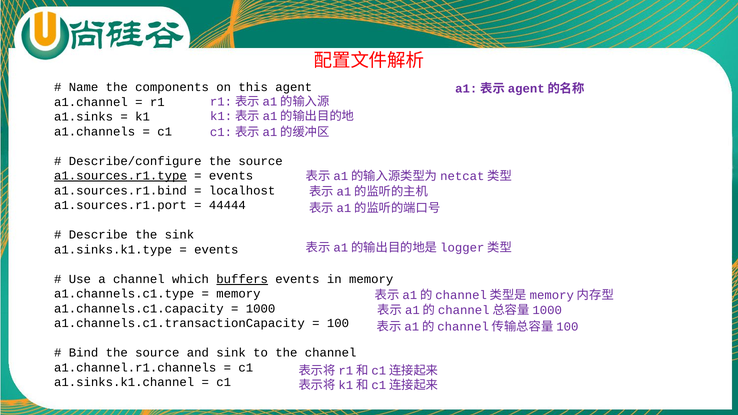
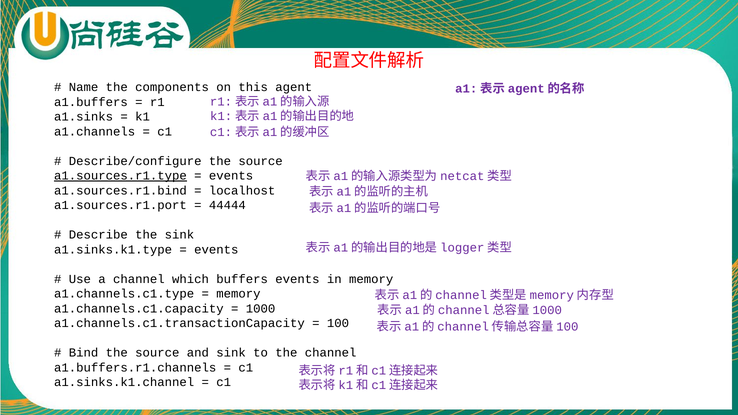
a1.channel: a1.channel -> a1.buffers
buffers underline: present -> none
a1.channel.r1.channels: a1.channel.r1.channels -> a1.buffers.r1.channels
